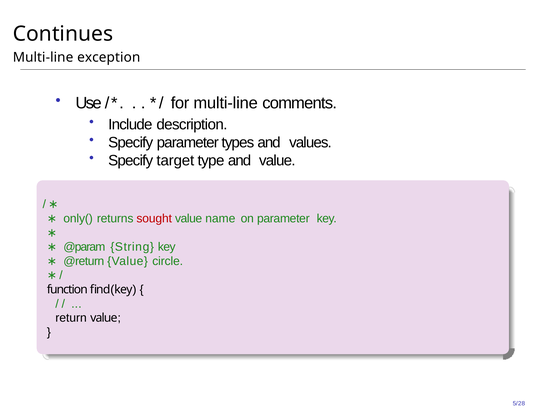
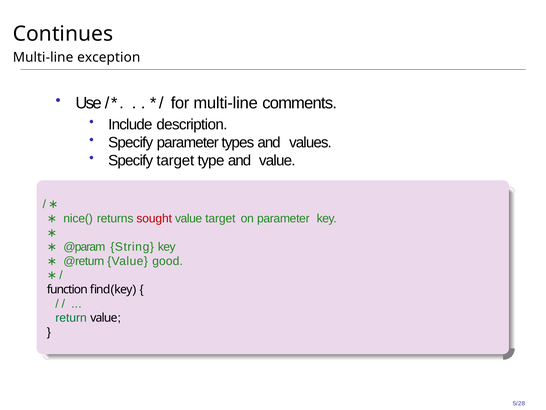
only(: only( -> nice(
value name: name -> target
circle: circle -> good
return colour: black -> green
